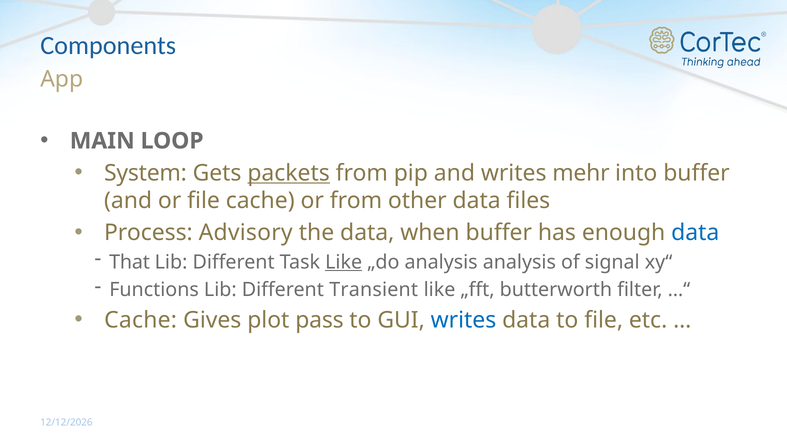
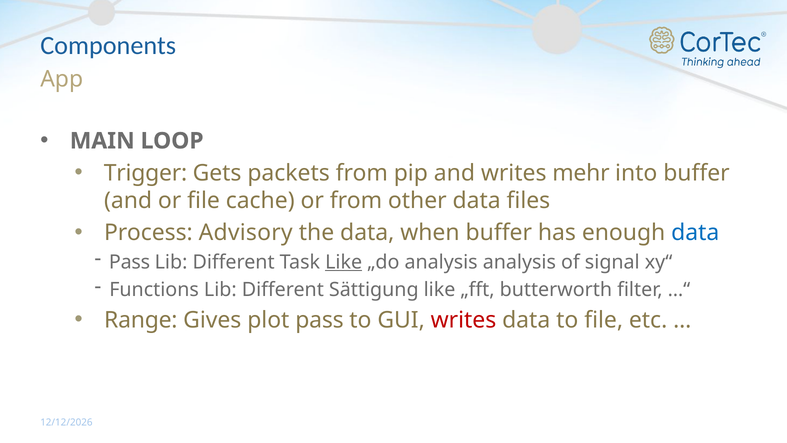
System: System -> Trigger
packets underline: present -> none
That at (130, 262): That -> Pass
Transient: Transient -> Sättigung
Cache at (141, 320): Cache -> Range
writes at (464, 320) colour: blue -> red
